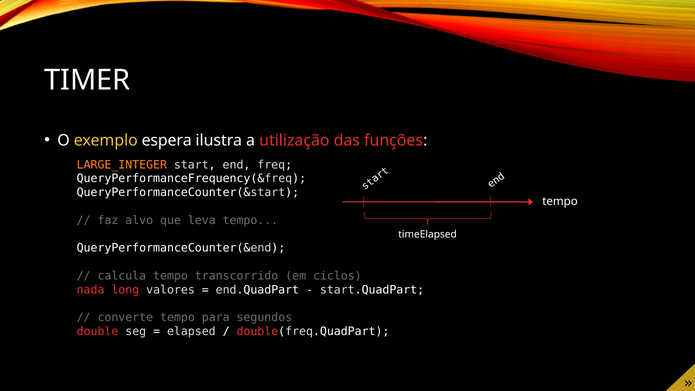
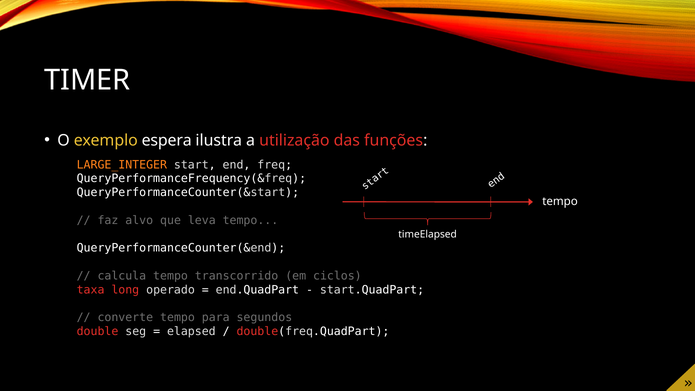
nada: nada -> taxa
valores: valores -> operado
